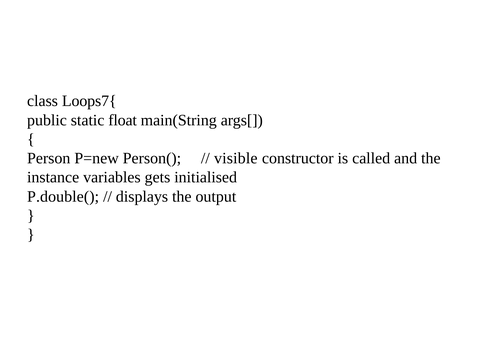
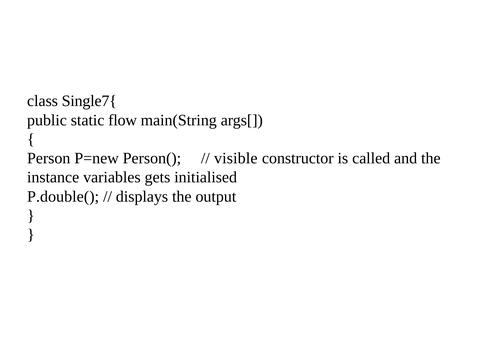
Loops7{: Loops7{ -> Single7{
float: float -> flow
